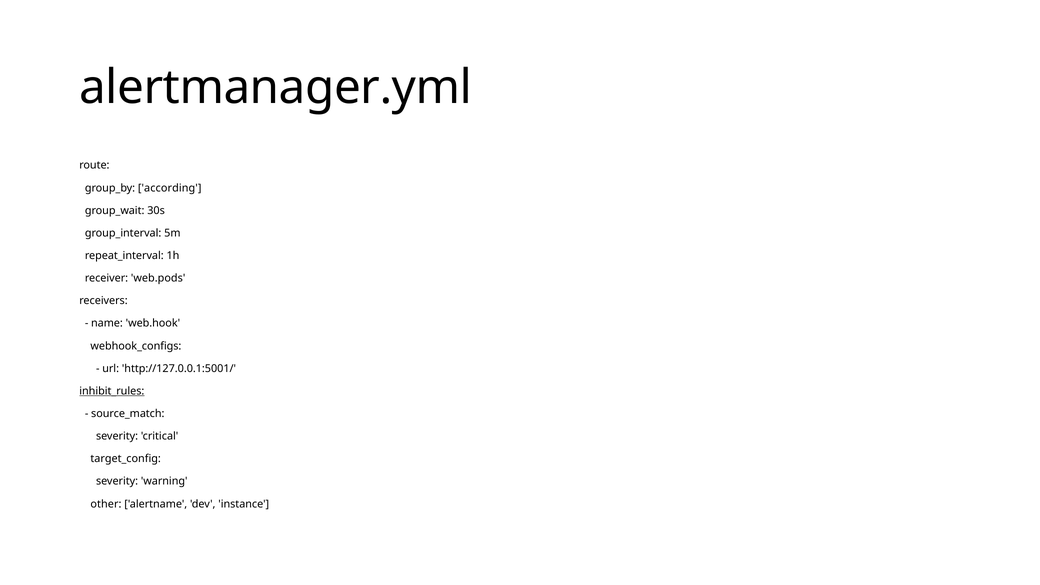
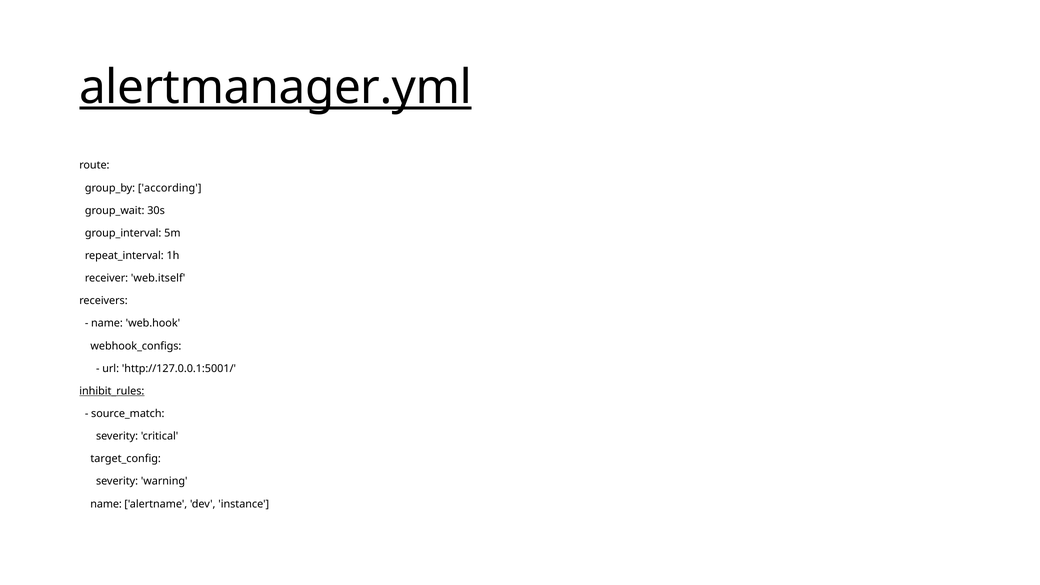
alertmanager.yml underline: none -> present
web.pods: web.pods -> web.itself
other at (106, 504): other -> name
